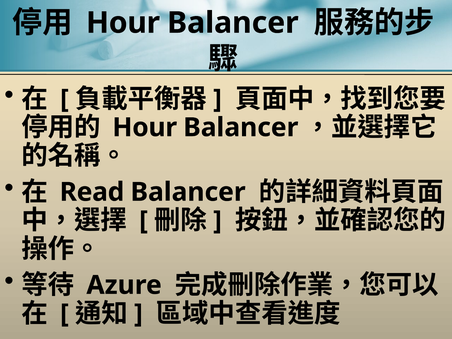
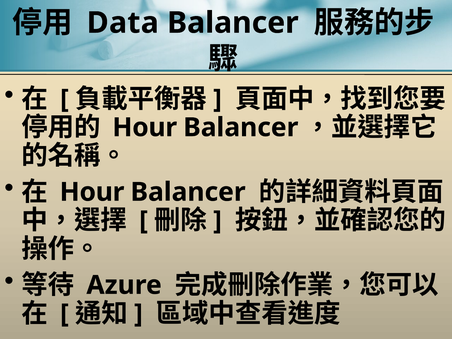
Hour at (123, 23): Hour -> Data
Read at (92, 192): Read -> Hour
